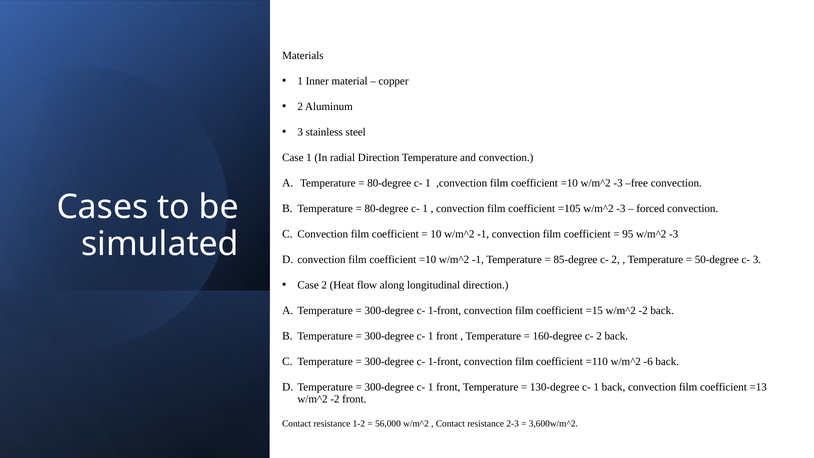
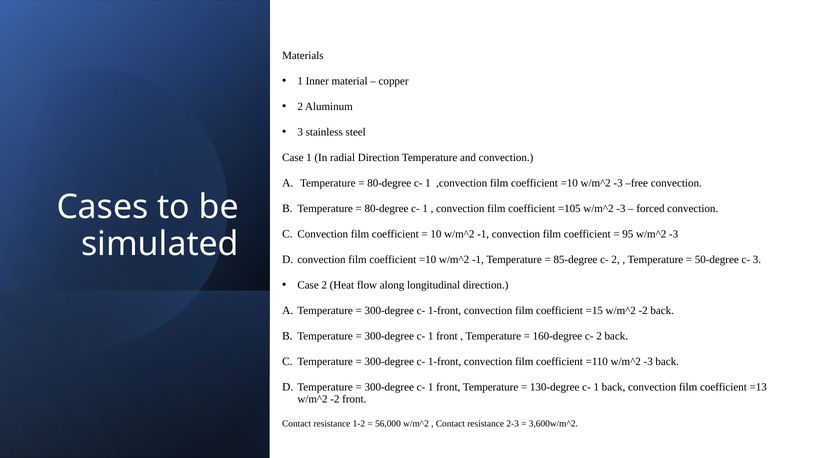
=110 w/m^2 -6: -6 -> -3
